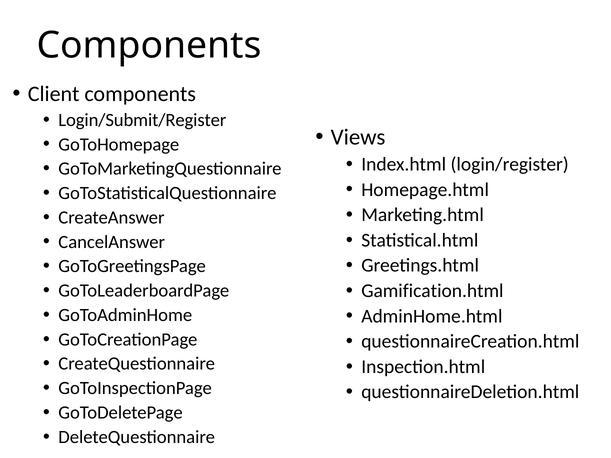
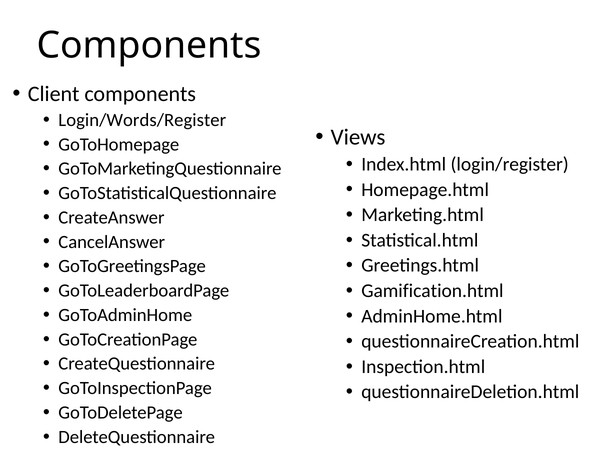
Login/Submit/Register: Login/Submit/Register -> Login/Words/Register
